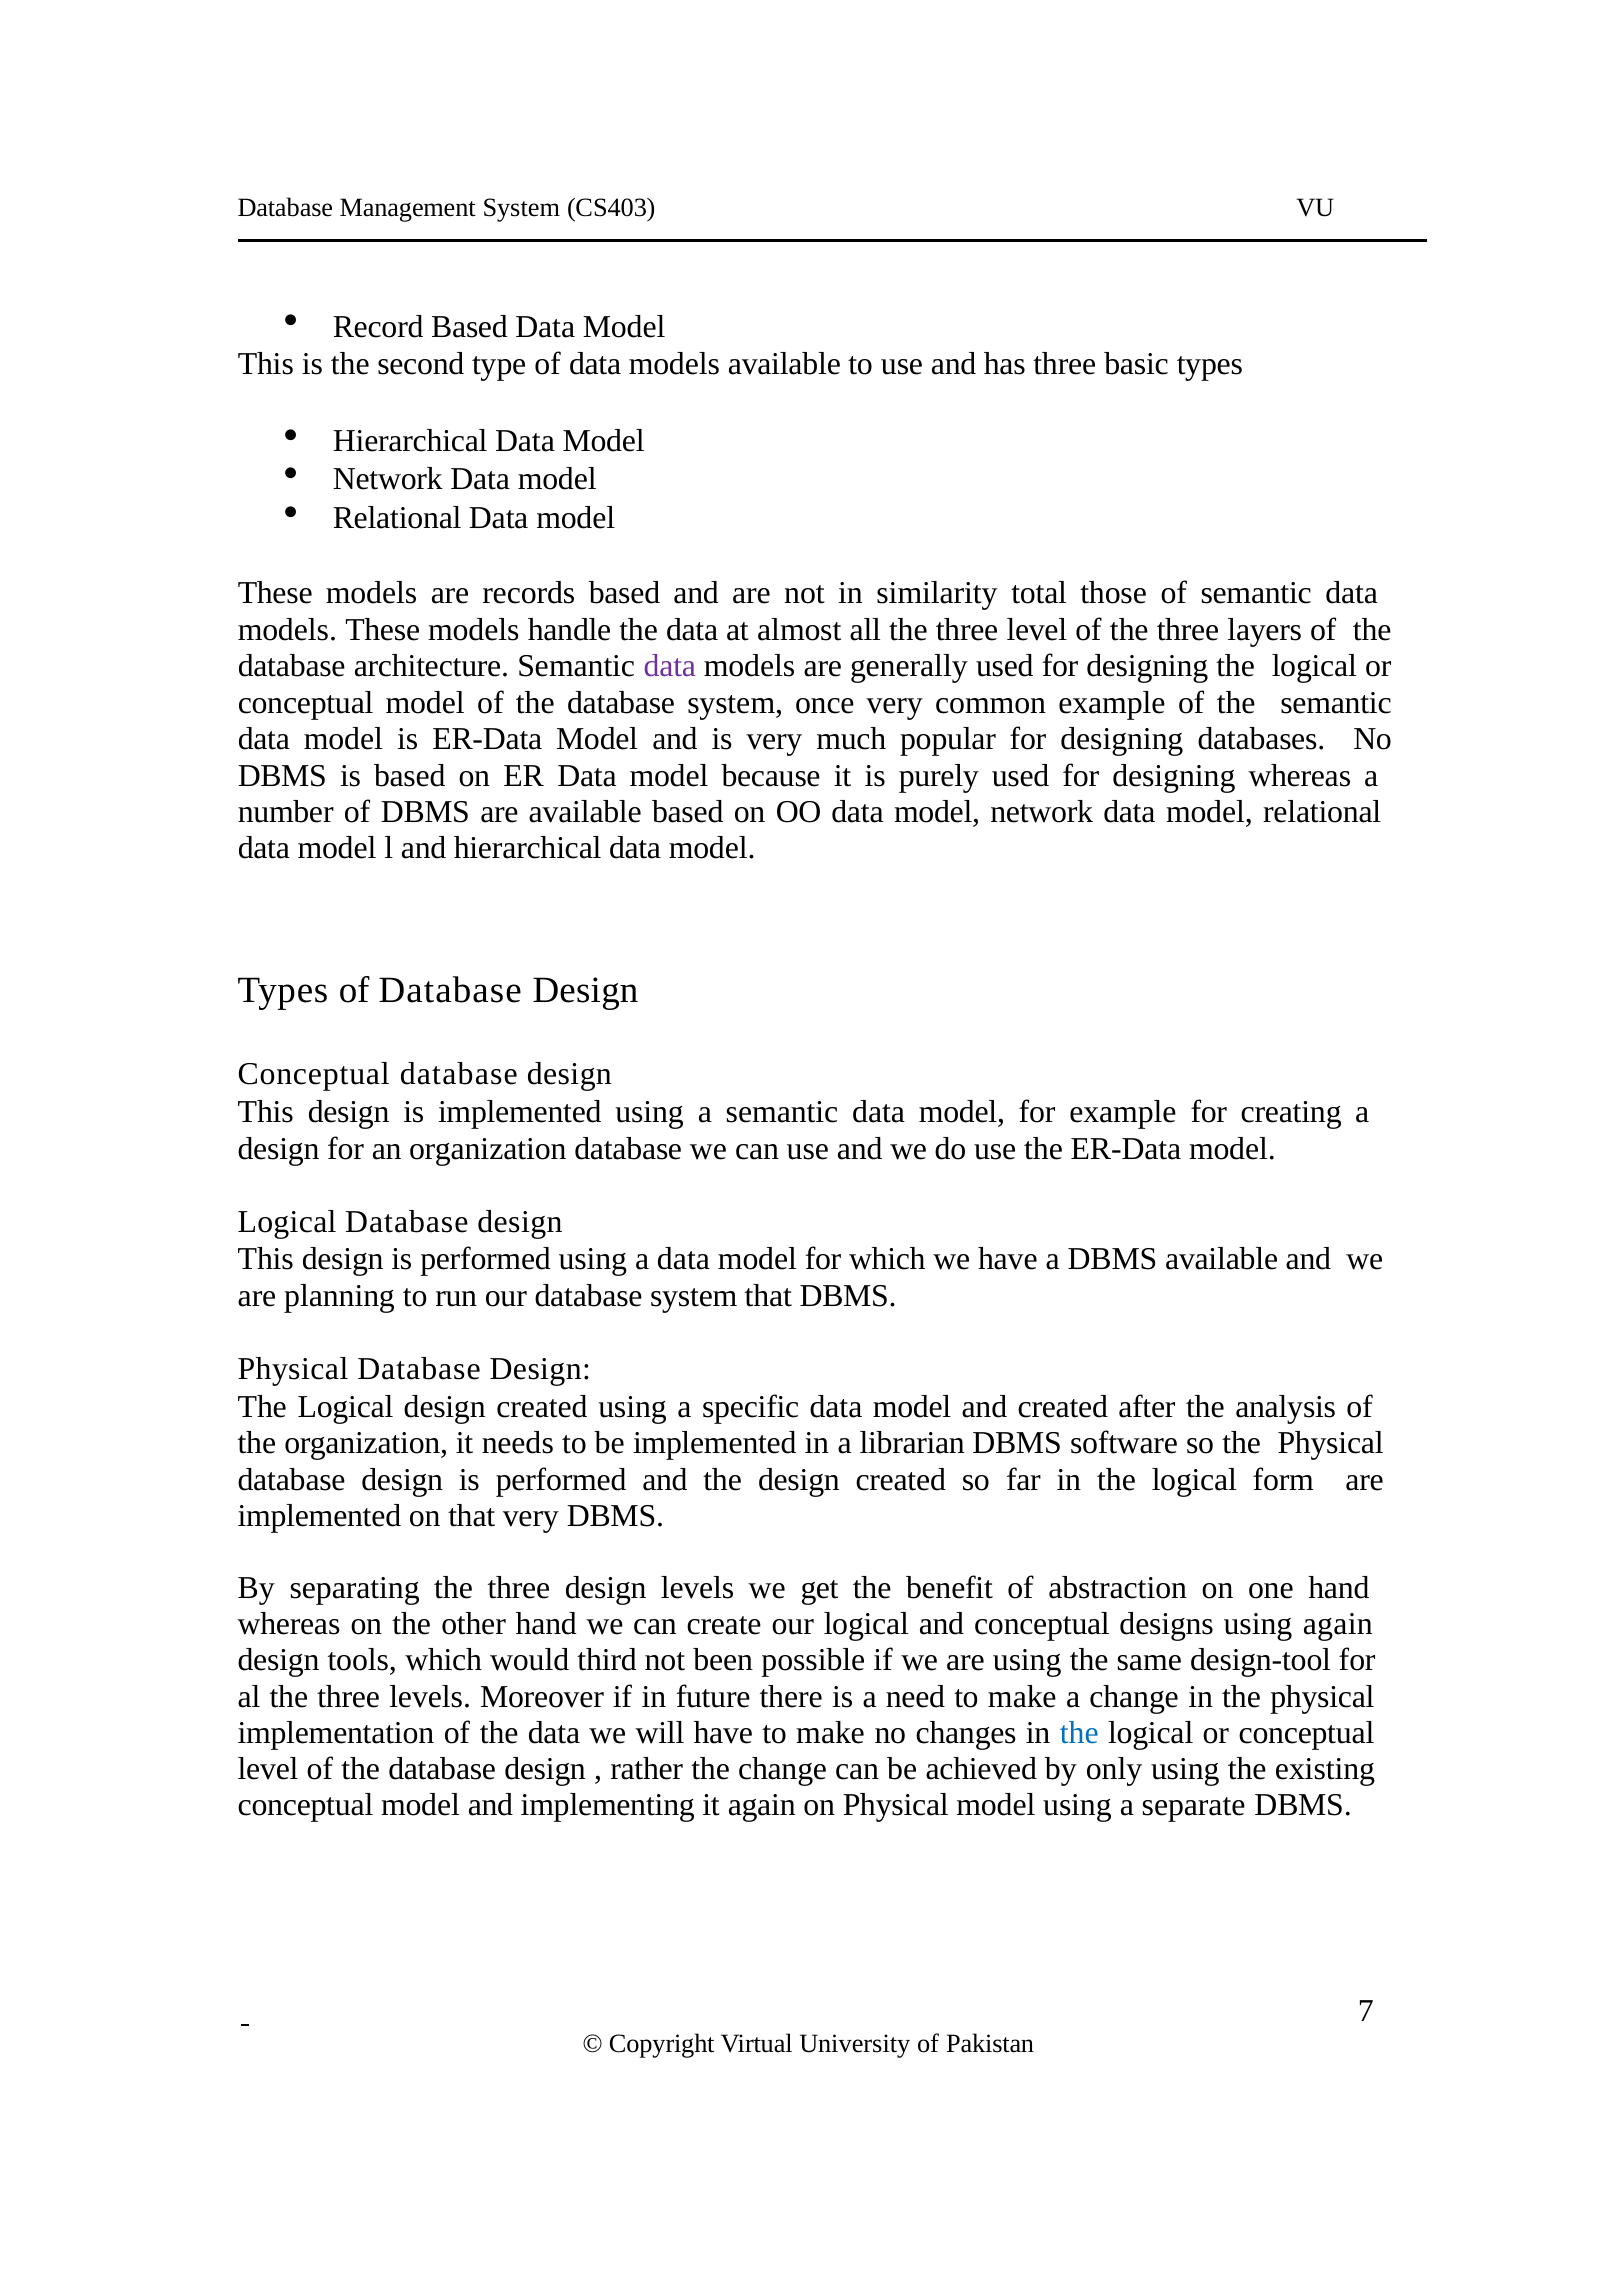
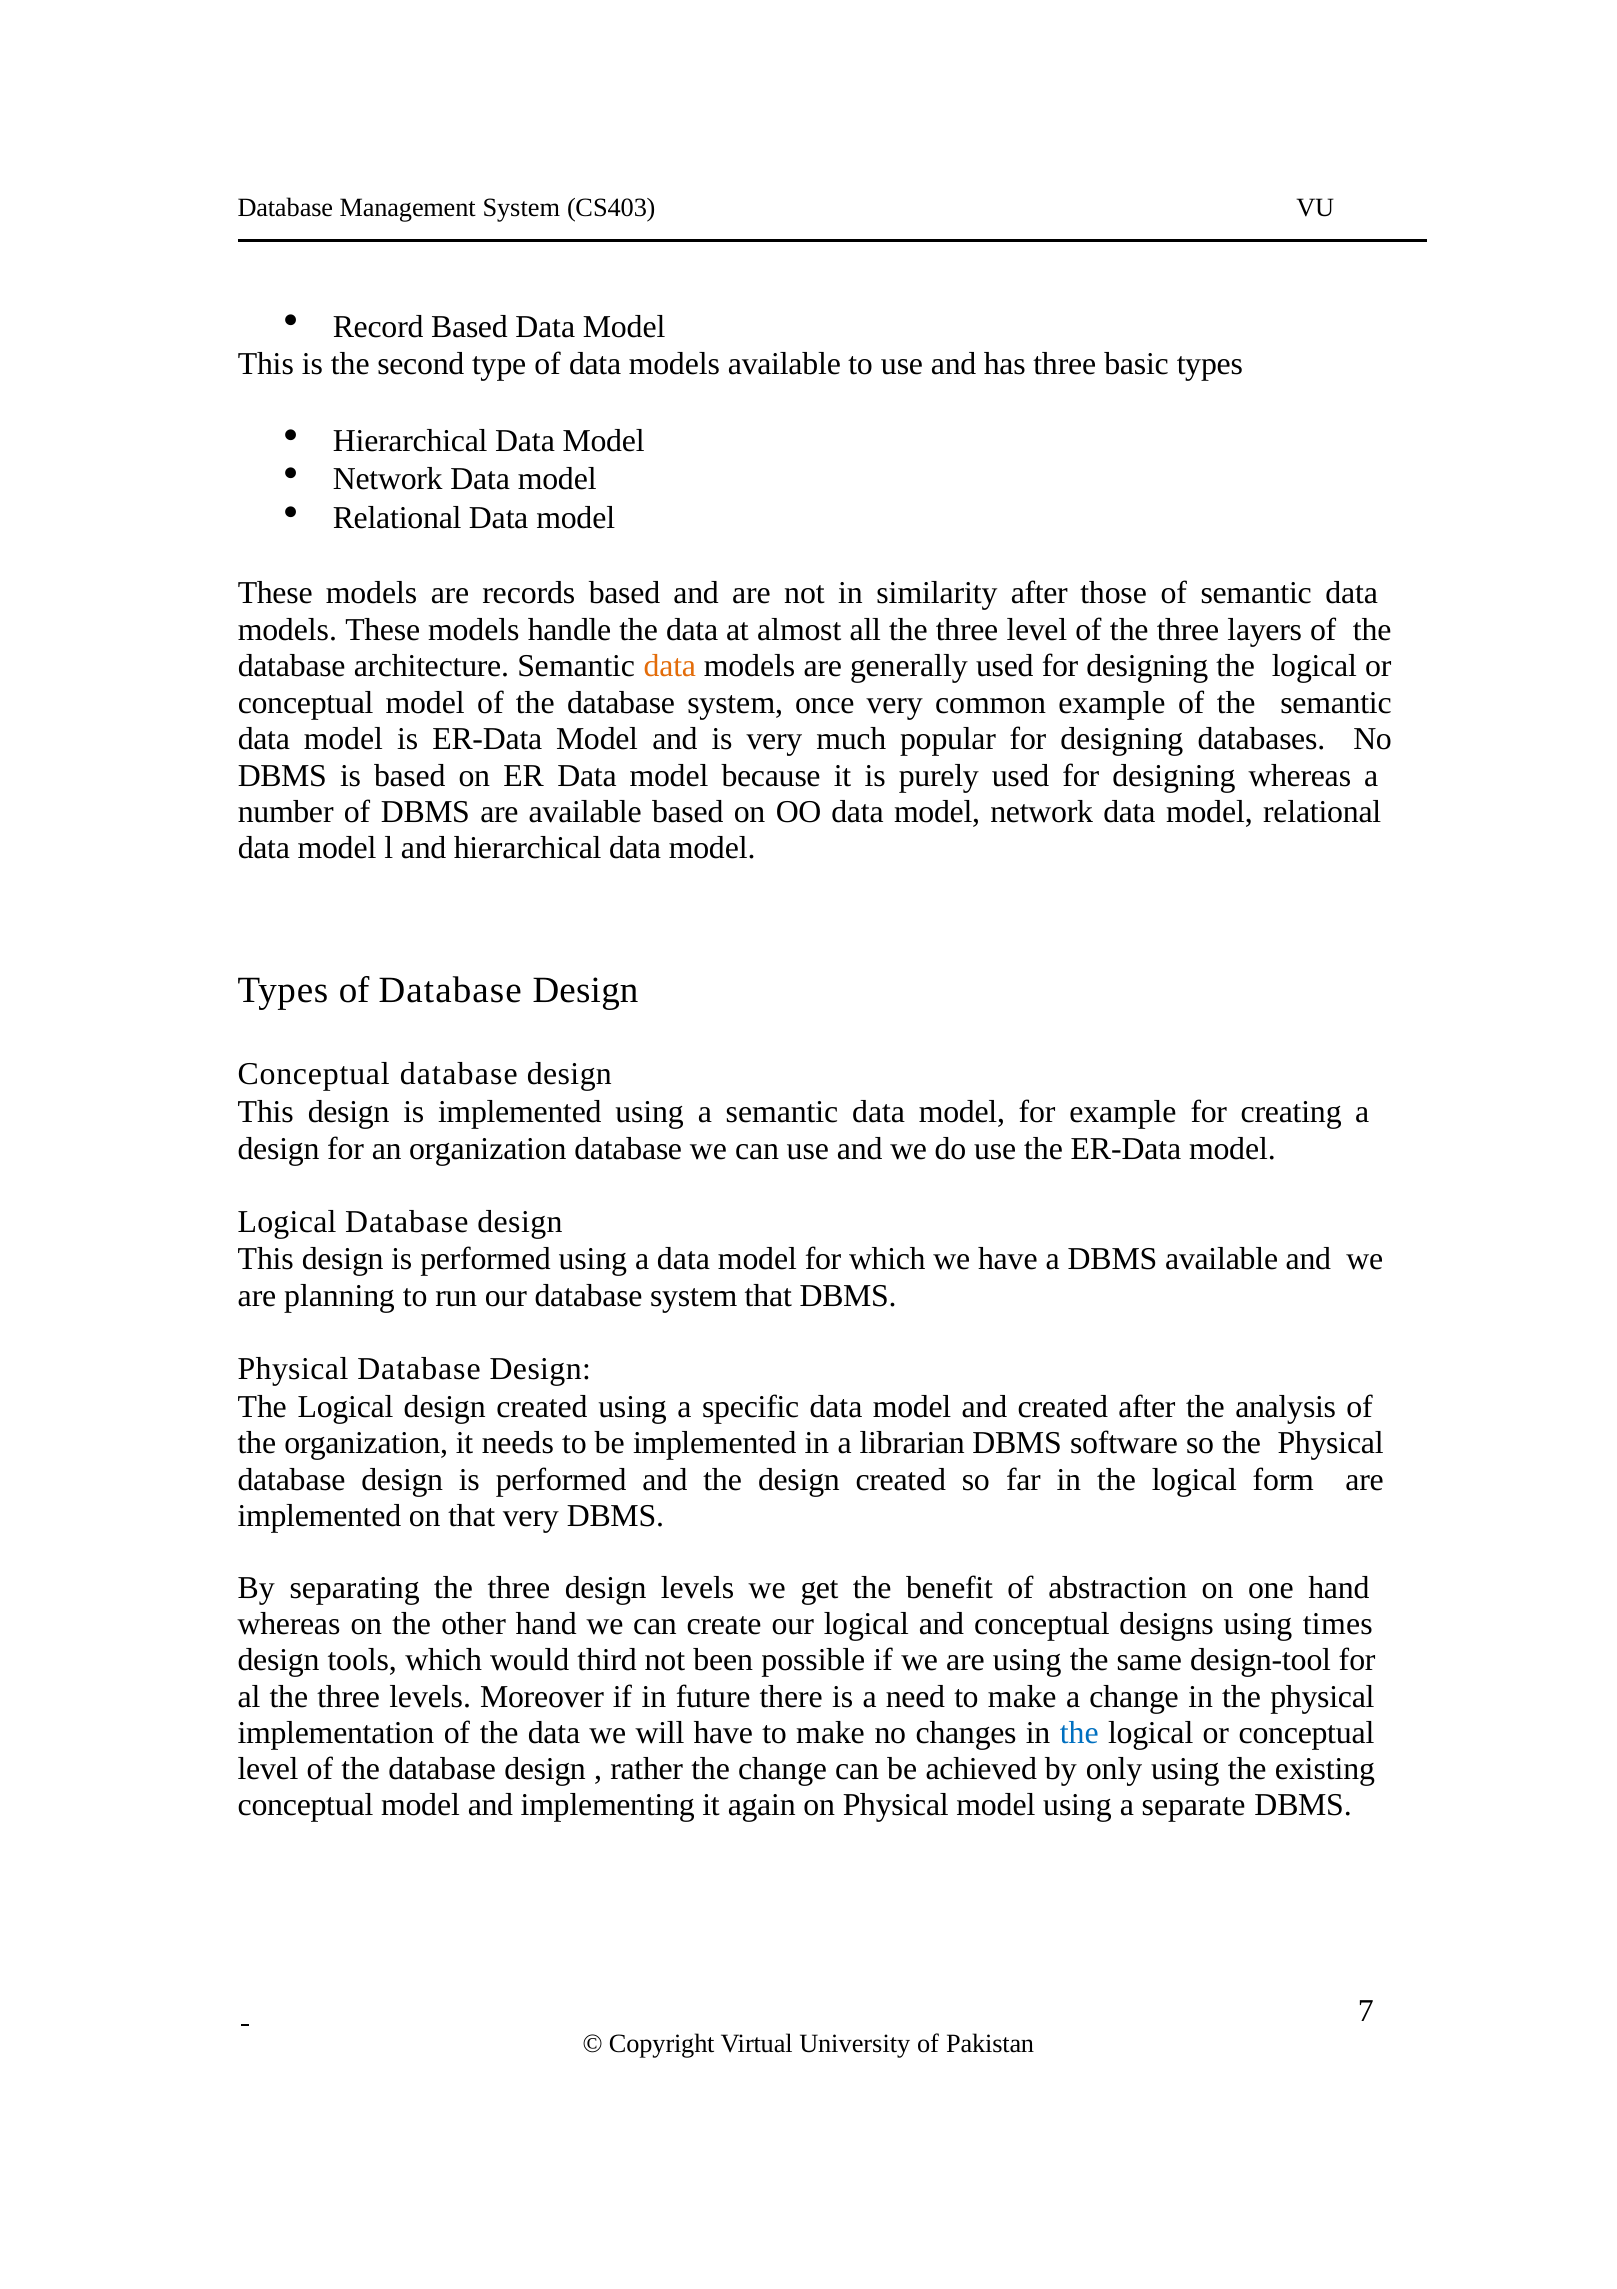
similarity total: total -> after
data at (670, 666) colour: purple -> orange
using again: again -> times
